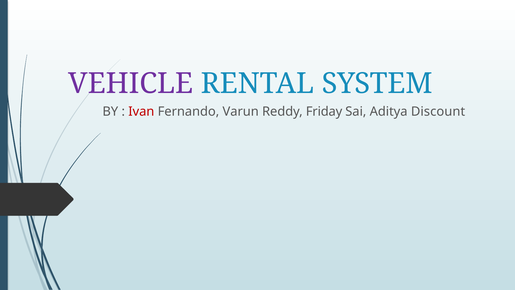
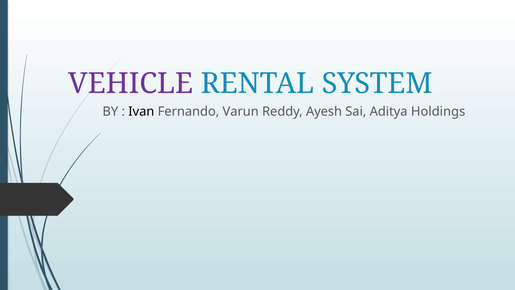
Ivan colour: red -> black
Friday: Friday -> Ayesh
Discount: Discount -> Holdings
